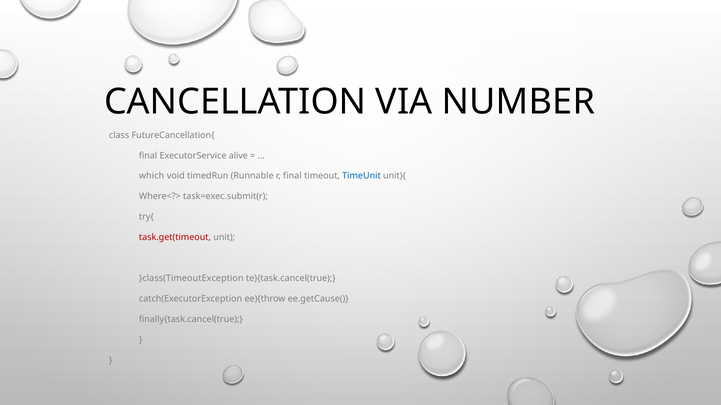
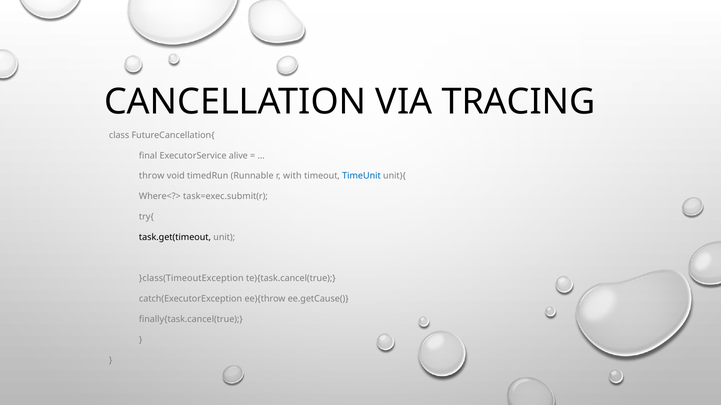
NUMBER: NUMBER -> TRACING
which: which -> throw
r final: final -> with
task.get(timeout colour: red -> black
